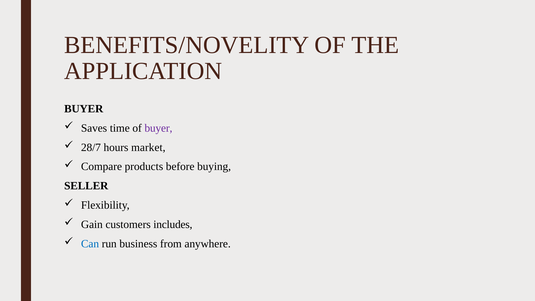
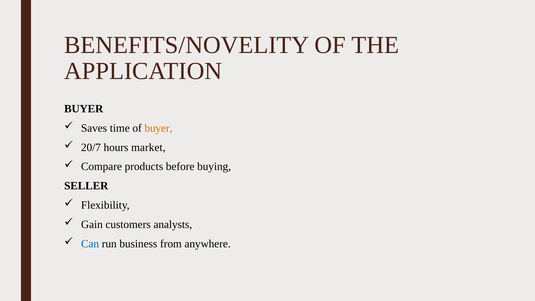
buyer at (158, 128) colour: purple -> orange
28/7: 28/7 -> 20/7
includes: includes -> analysts
